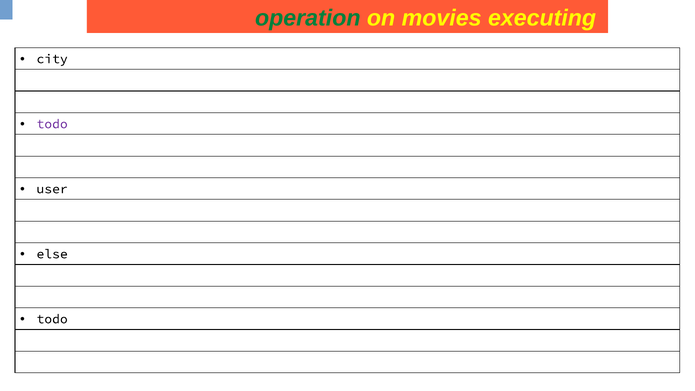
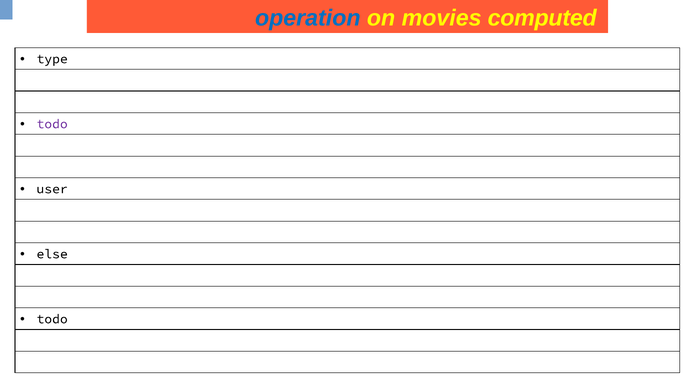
operation colour: green -> blue
executing: executing -> computed
city: city -> type
